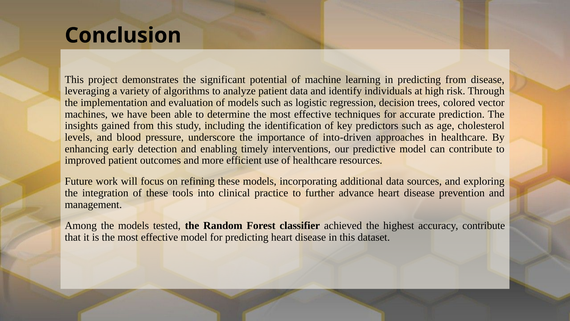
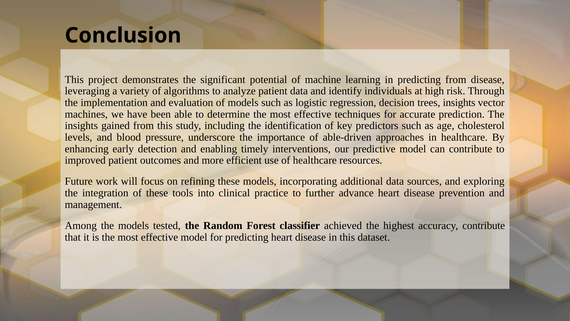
trees colored: colored -> insights
into-driven: into-driven -> able-driven
